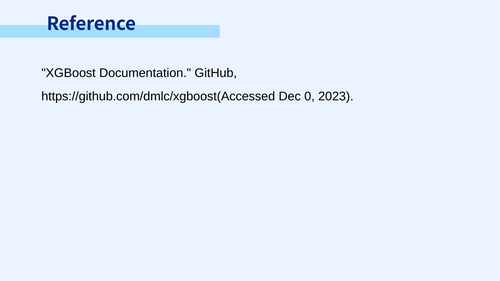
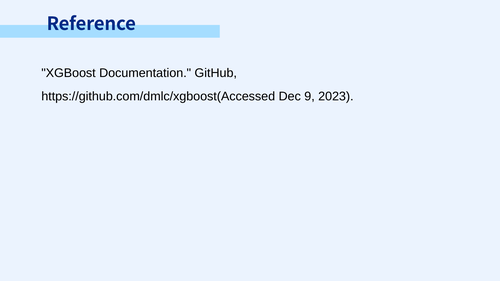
0: 0 -> 9
